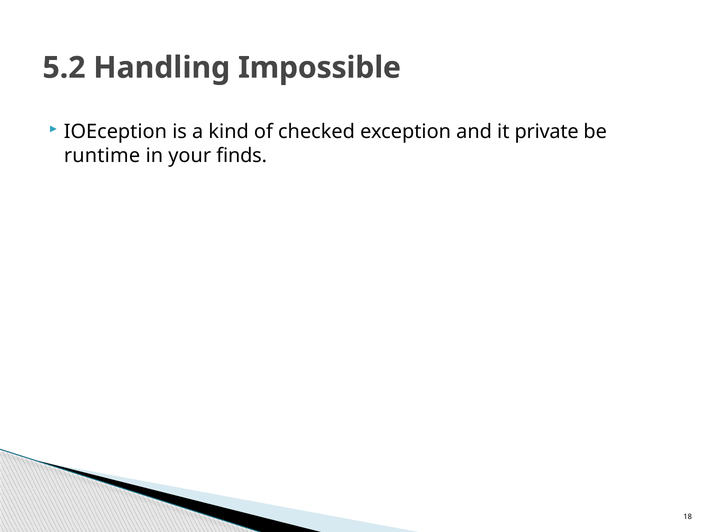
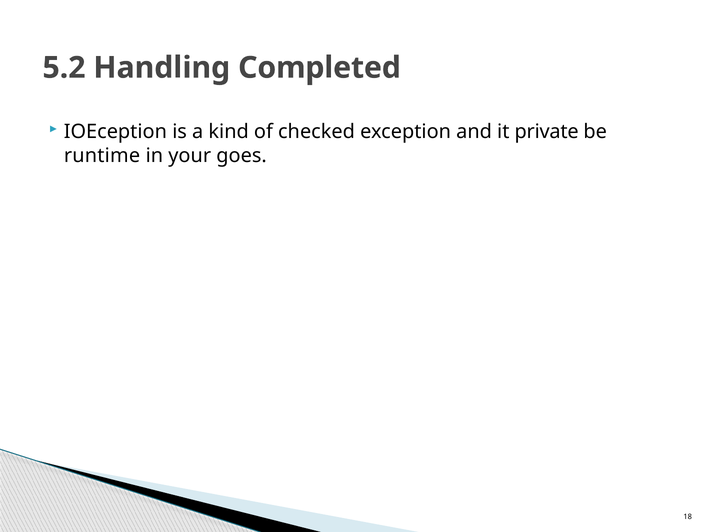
Impossible: Impossible -> Completed
finds: finds -> goes
